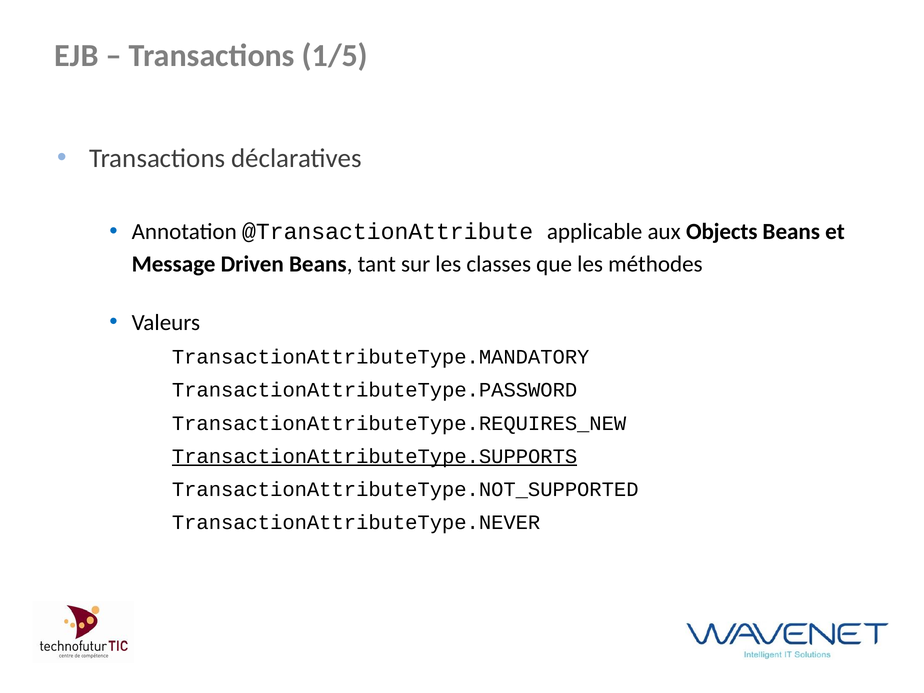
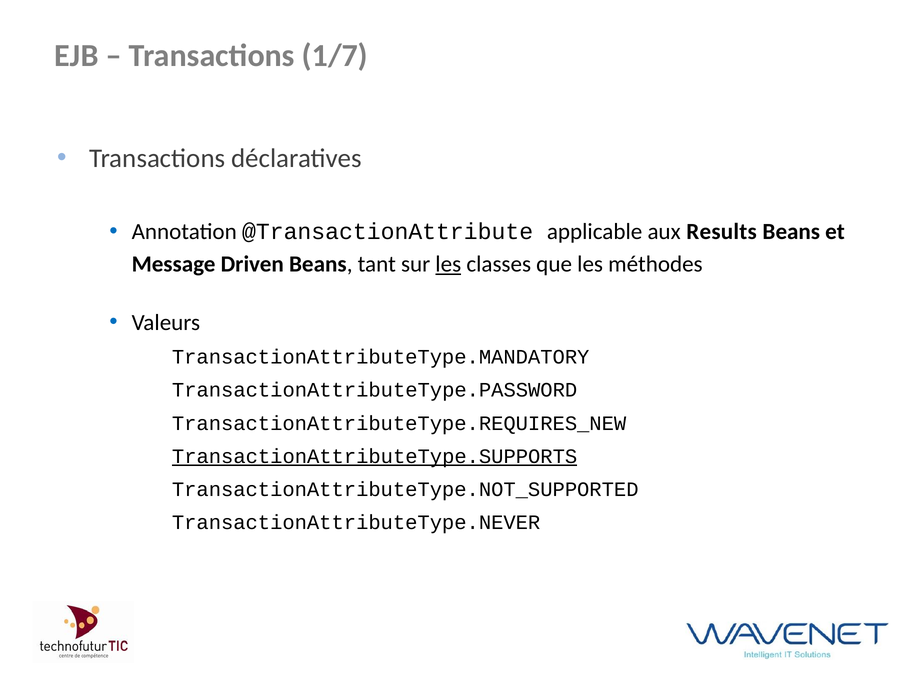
1/5: 1/5 -> 1/7
Objects: Objects -> Results
les at (448, 264) underline: none -> present
